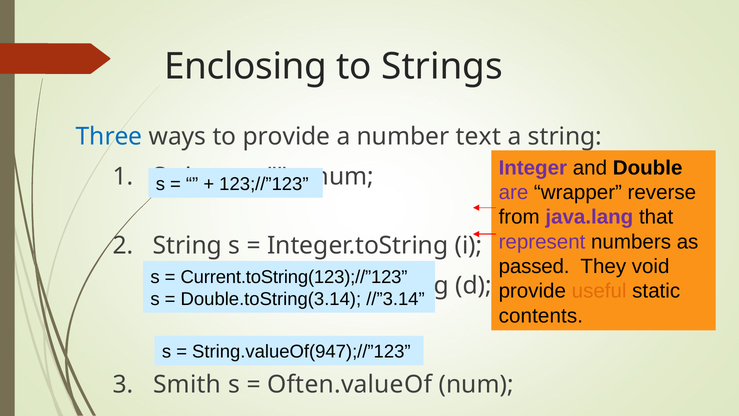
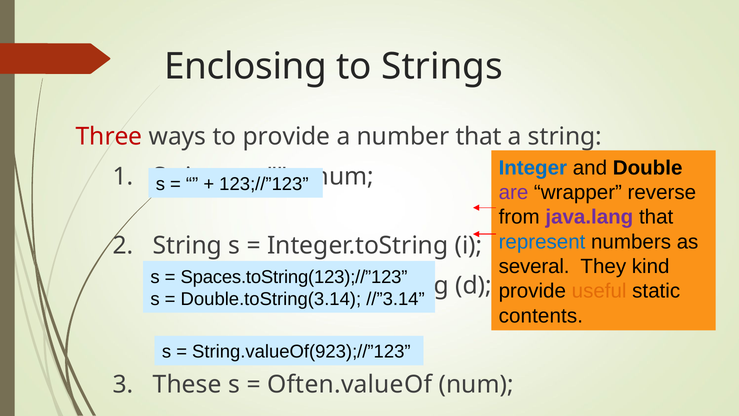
Three colour: blue -> red
number text: text -> that
Integer colour: purple -> blue
represent colour: purple -> blue
passed: passed -> several
void: void -> kind
Current.toString(123);//”123: Current.toString(123);//”123 -> Spaces.toString(123);//”123
String.valueOf(947);//”123: String.valueOf(947);//”123 -> String.valueOf(923);//”123
Smith: Smith -> These
